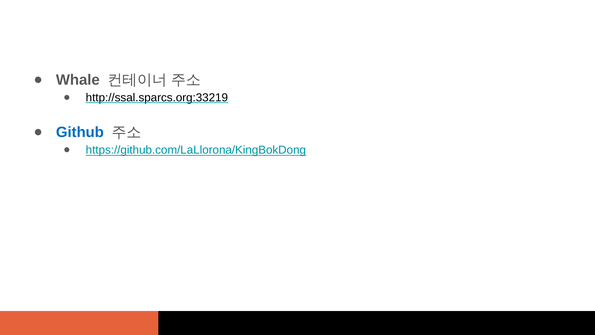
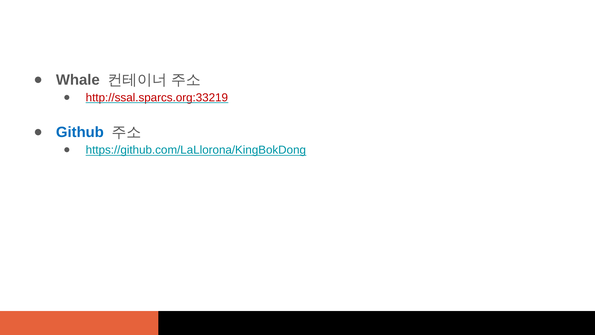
http://ssal.sparcs.org:33219 colour: black -> red
